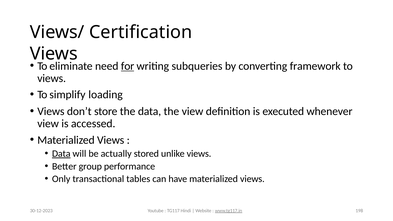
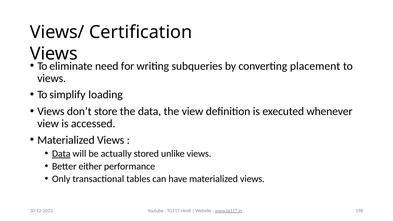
for underline: present -> none
framework: framework -> placement
group: group -> either
